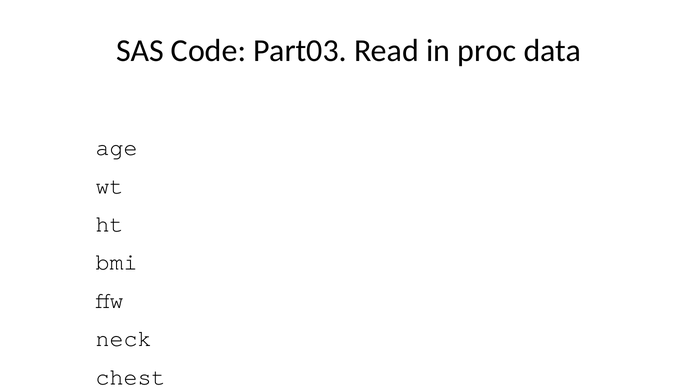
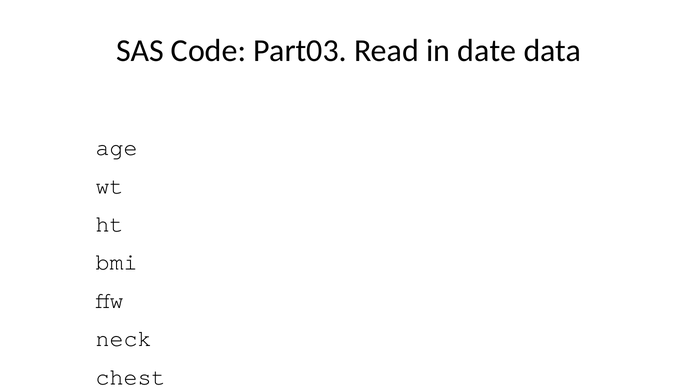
proc: proc -> date
